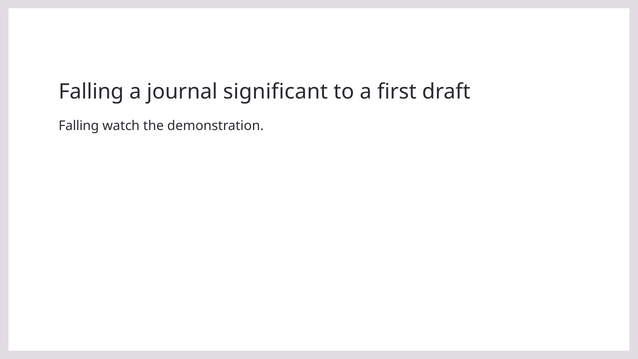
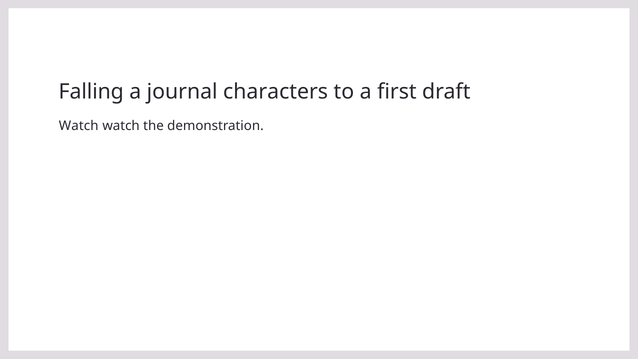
significant: significant -> characters
Falling at (79, 126): Falling -> Watch
